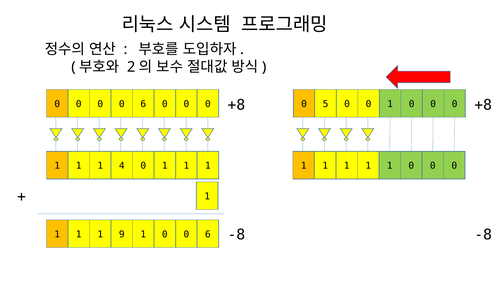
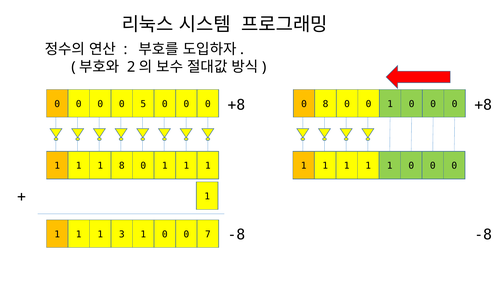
0 0 0 6: 6 -> 5
0 5: 5 -> 8
1 4: 4 -> 8
9: 9 -> 3
1 0 0 6: 6 -> 7
